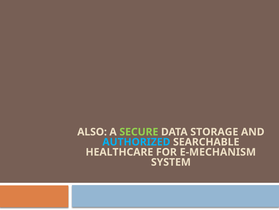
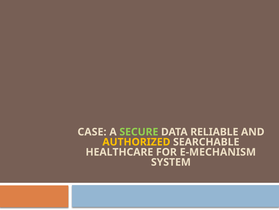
ALSO: ALSO -> CASE
STORAGE: STORAGE -> RELIABLE
AUTHORIZED colour: light blue -> yellow
